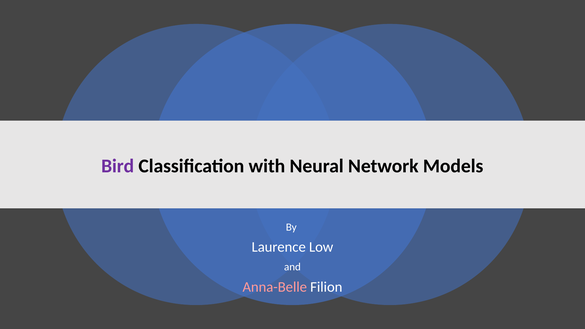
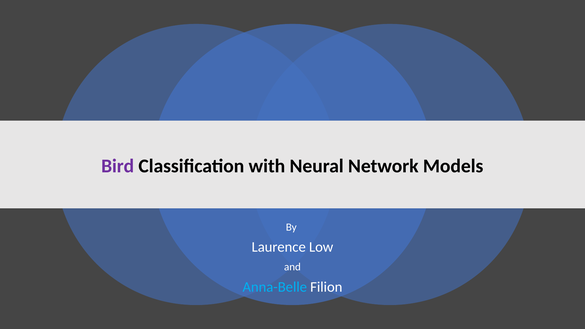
Anna-Belle colour: pink -> light blue
